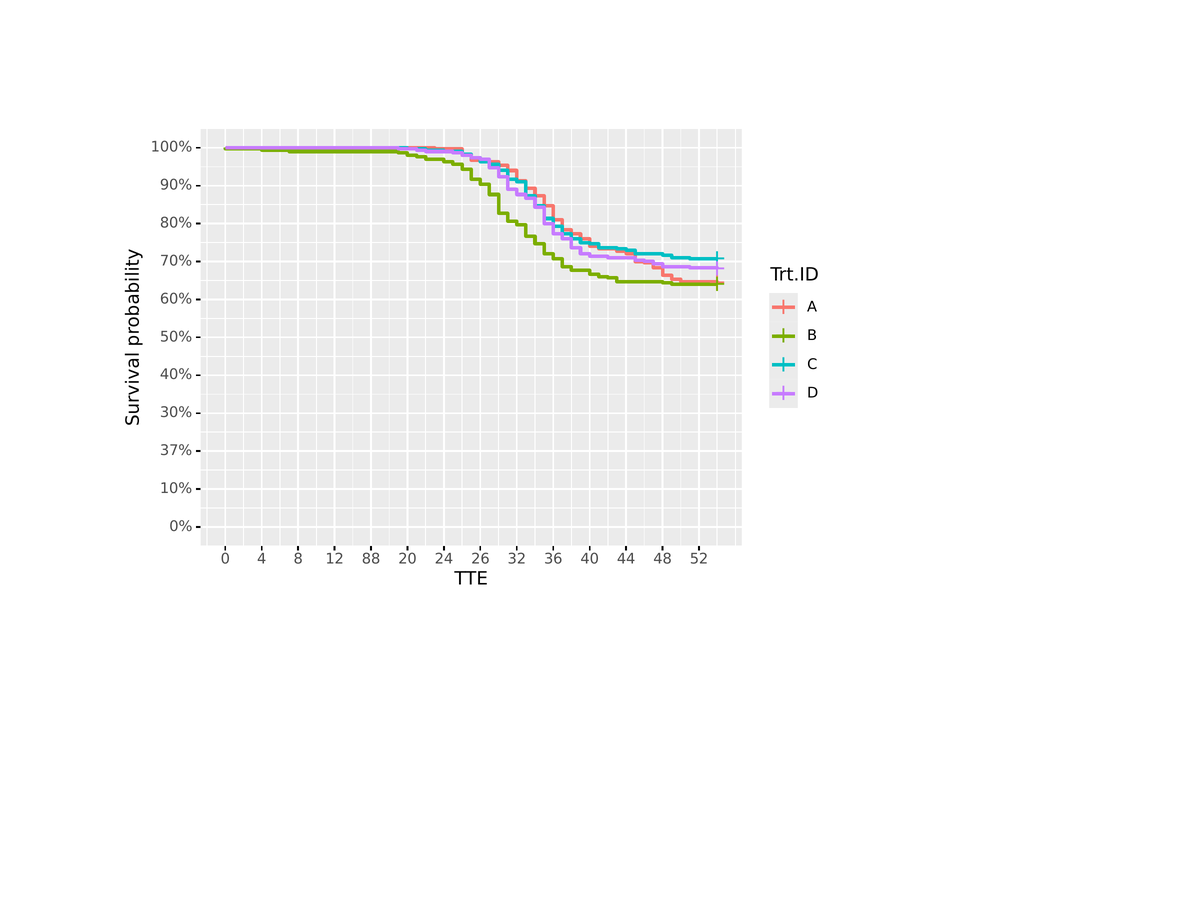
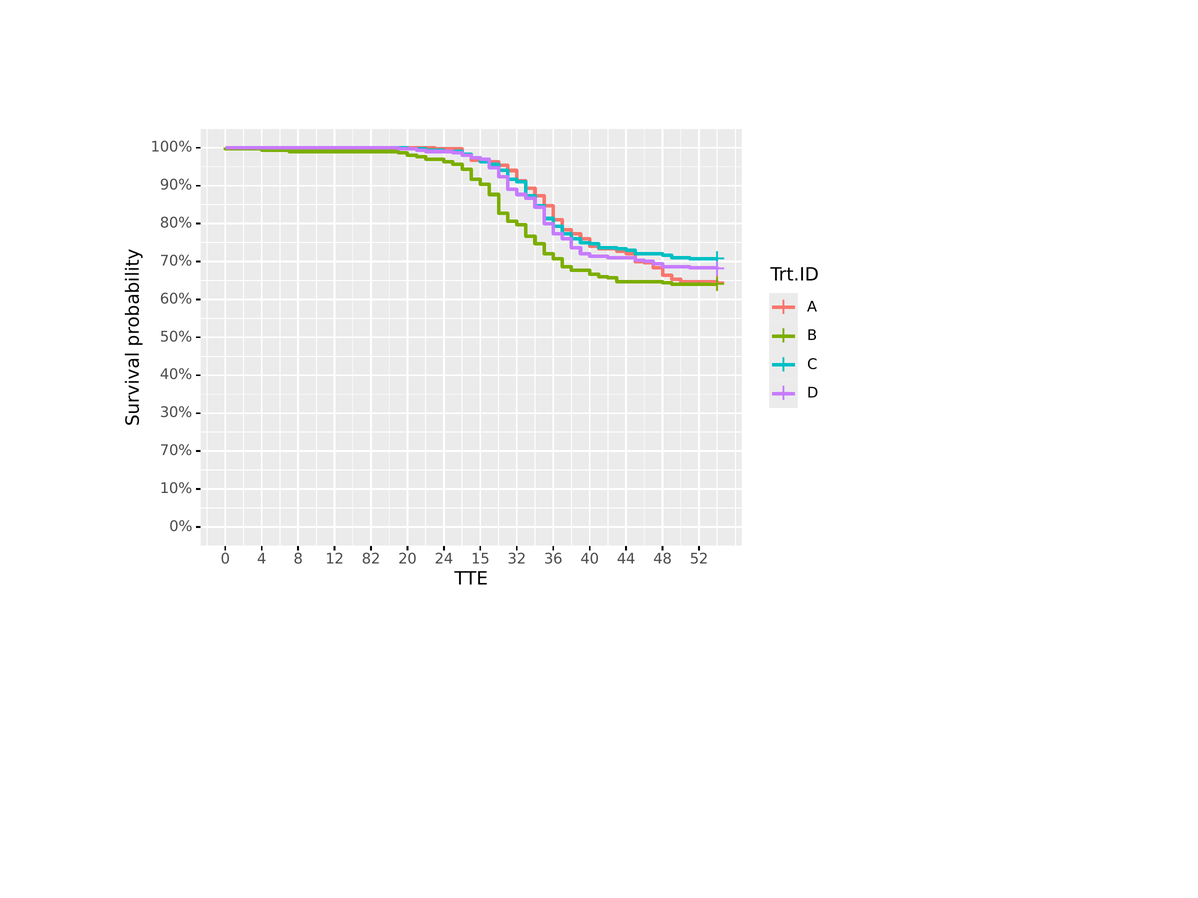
37% at (176, 451): 37% -> 70%
88: 88 -> 82
26: 26 -> 15
